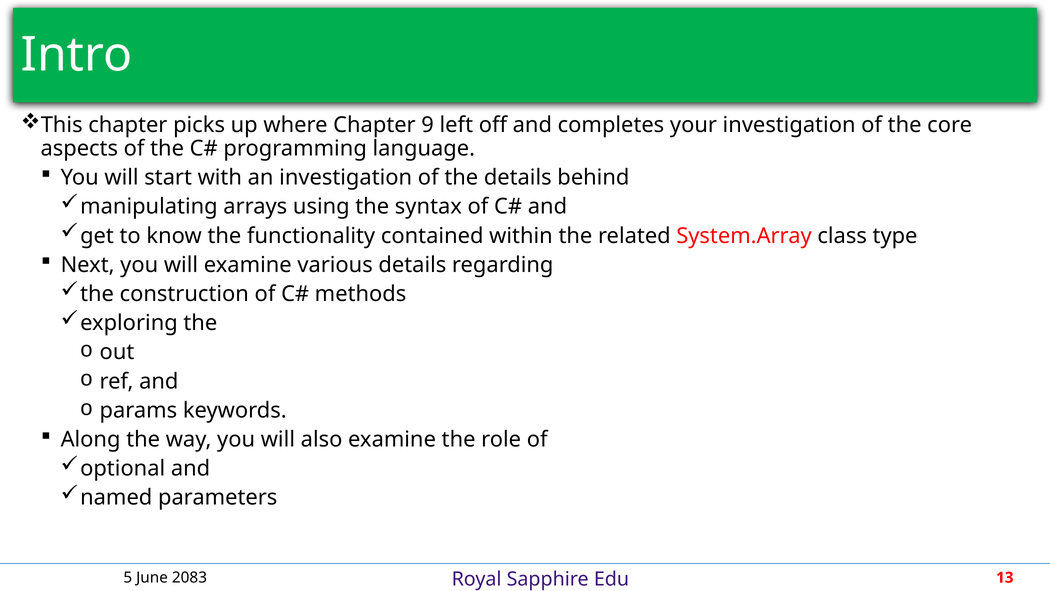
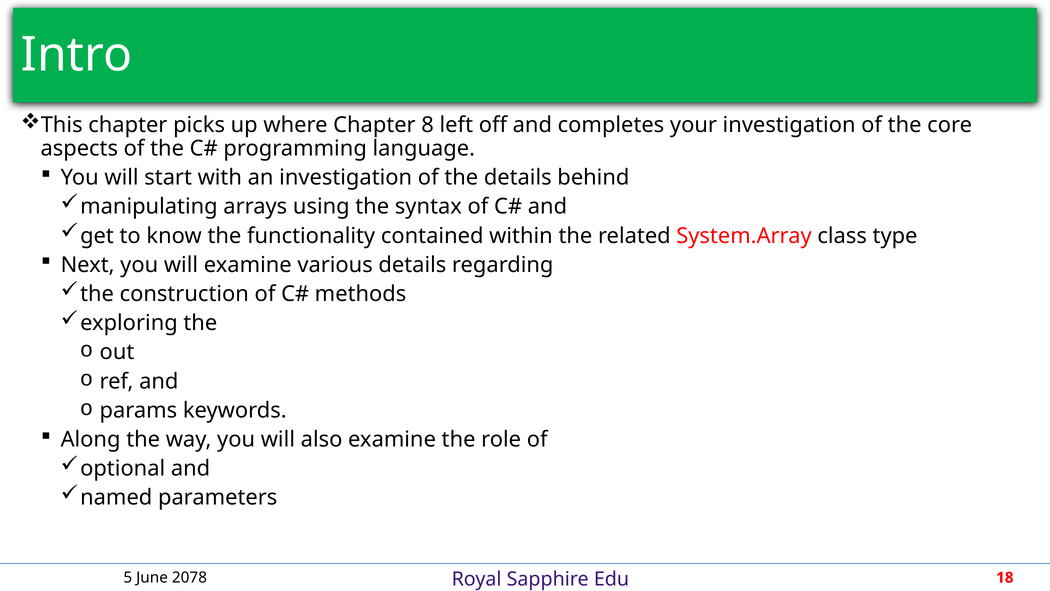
9: 9 -> 8
2083: 2083 -> 2078
13: 13 -> 18
